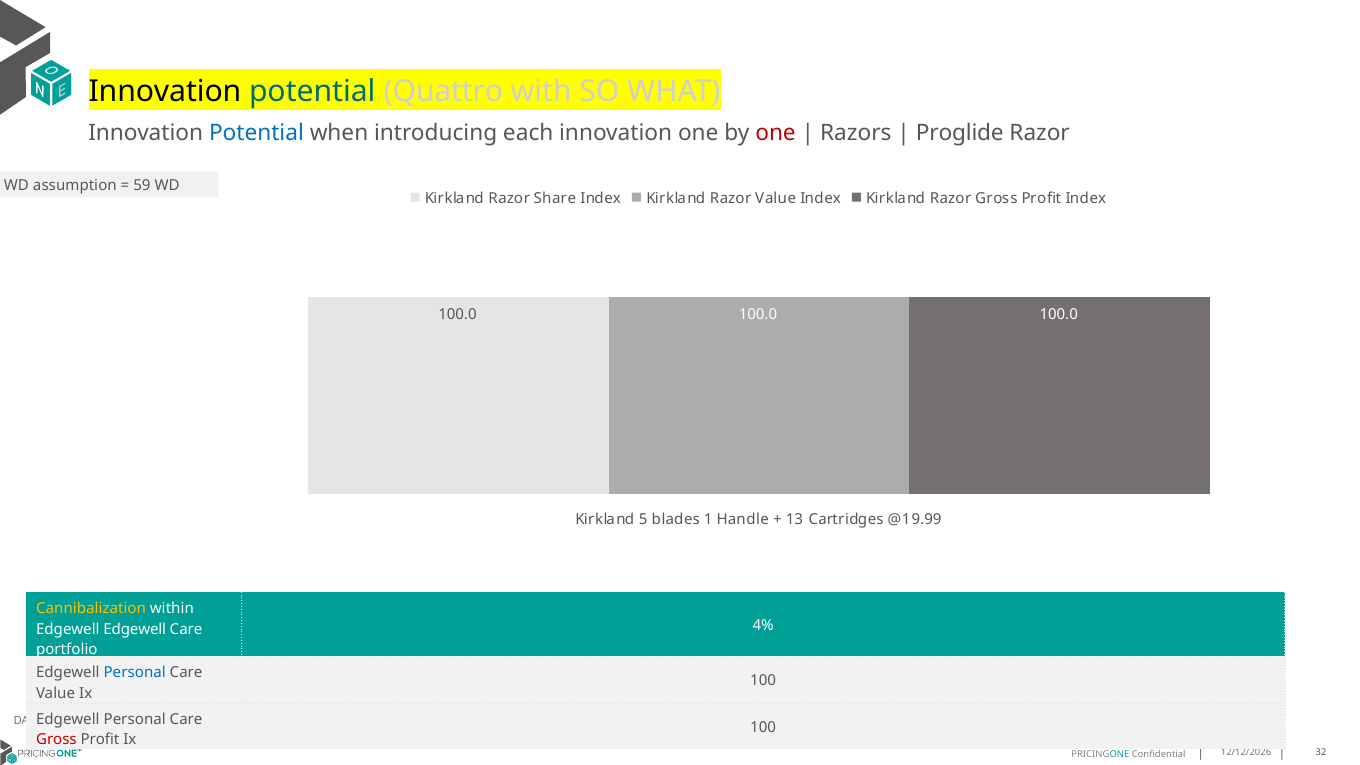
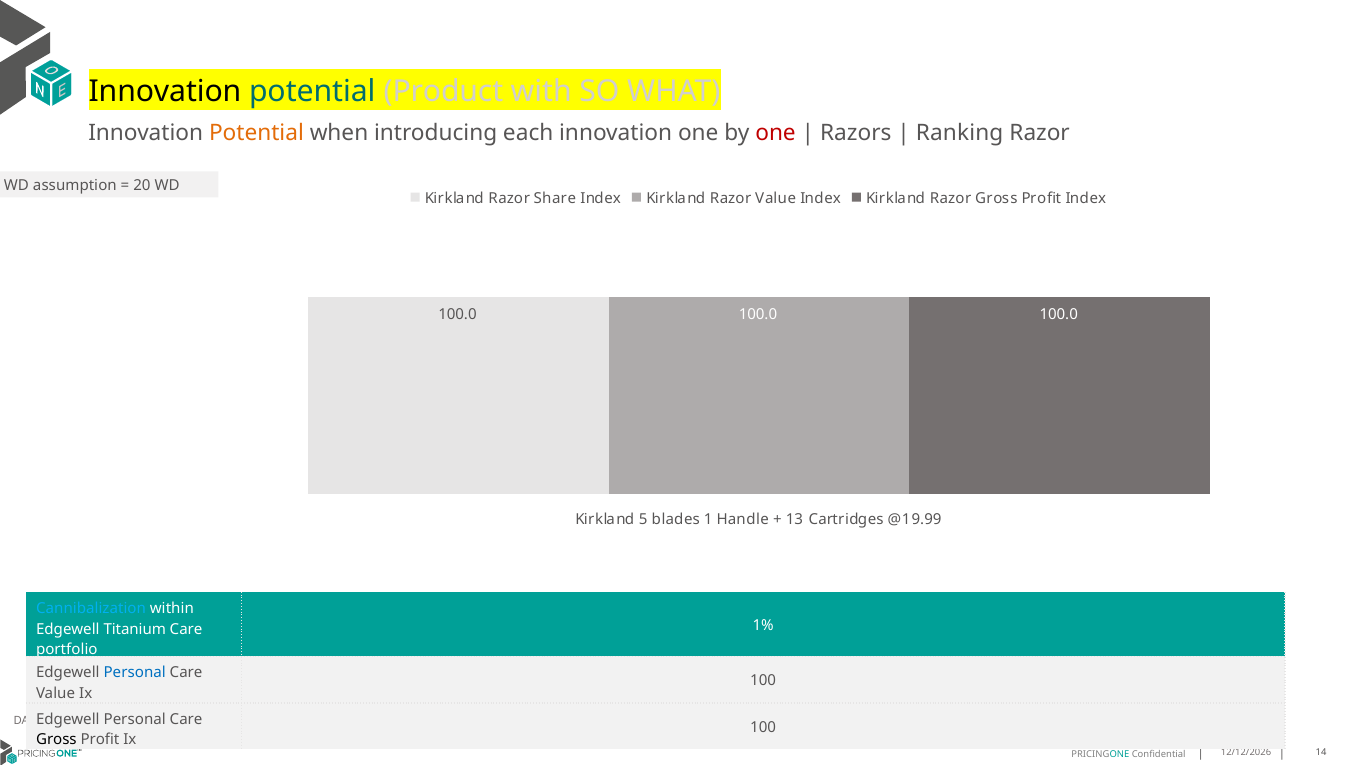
Quattro: Quattro -> Product
Potential at (256, 133) colour: blue -> orange
Proglide: Proglide -> Ranking
59: 59 -> 20
Cannibalization colour: yellow -> light blue
4%: 4% -> 1%
Edgewell Edgewell: Edgewell -> Titanium
Gross at (56, 740) colour: red -> black
32: 32 -> 14
